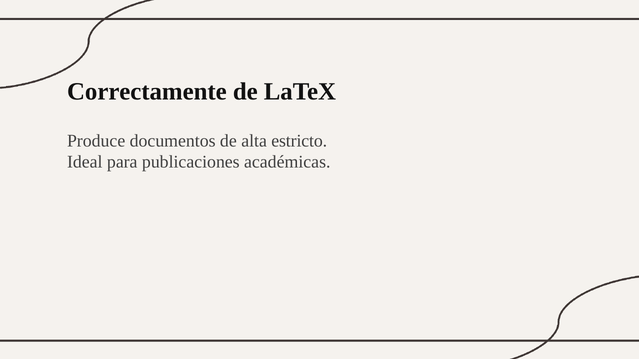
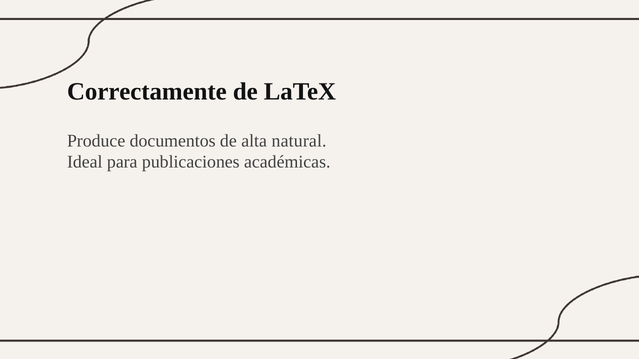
estricto: estricto -> natural
